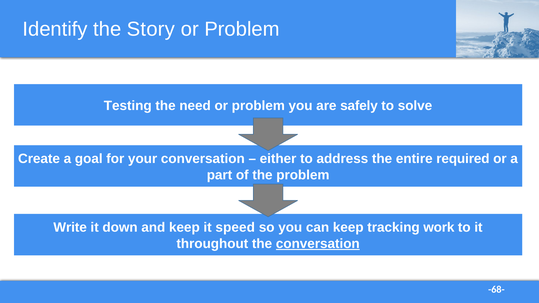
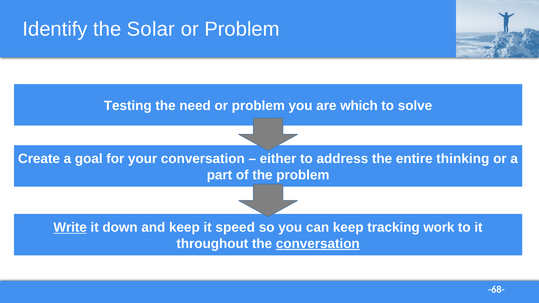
Story: Story -> Solar
safely: safely -> which
required: required -> thinking
Write underline: none -> present
